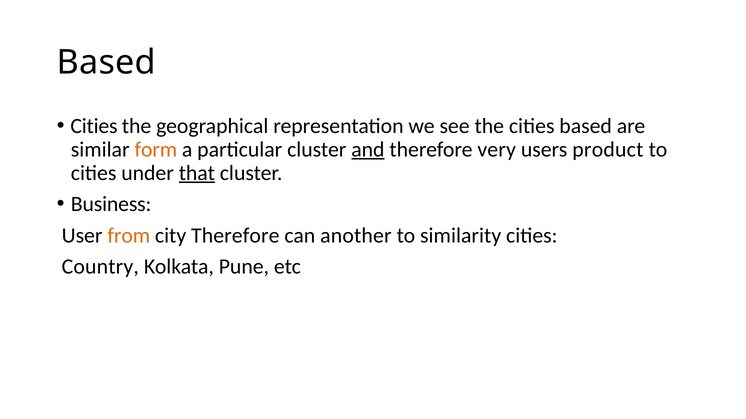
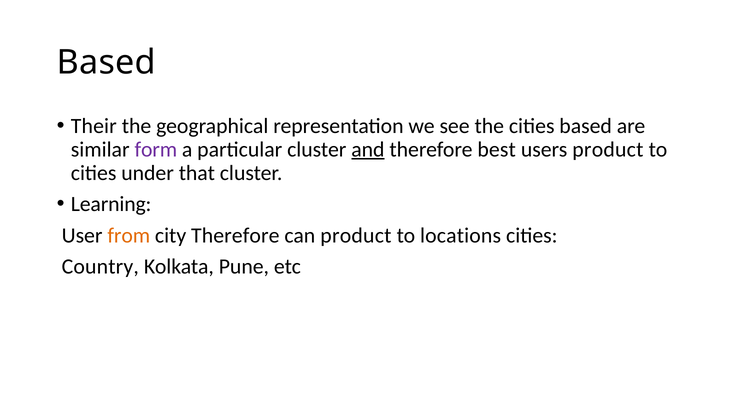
Cities at (94, 126): Cities -> Their
form colour: orange -> purple
very: very -> best
that underline: present -> none
Business: Business -> Learning
can another: another -> product
similarity: similarity -> locations
